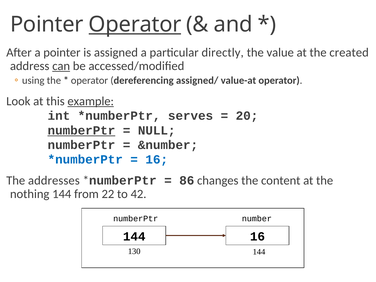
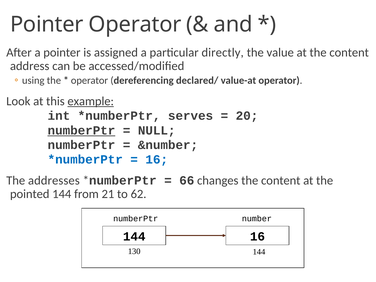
Operator at (135, 24) underline: present -> none
at the created: created -> content
can underline: present -> none
assigned/: assigned/ -> declared/
86: 86 -> 66
nothing: nothing -> pointed
22: 22 -> 21
42: 42 -> 62
